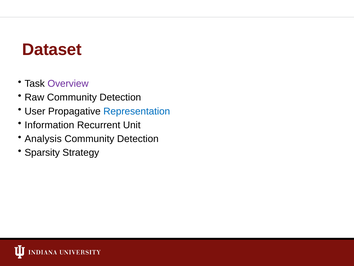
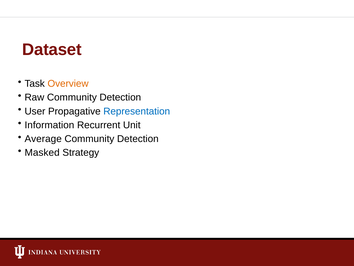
Overview colour: purple -> orange
Analysis: Analysis -> Average
Sparsity: Sparsity -> Masked
